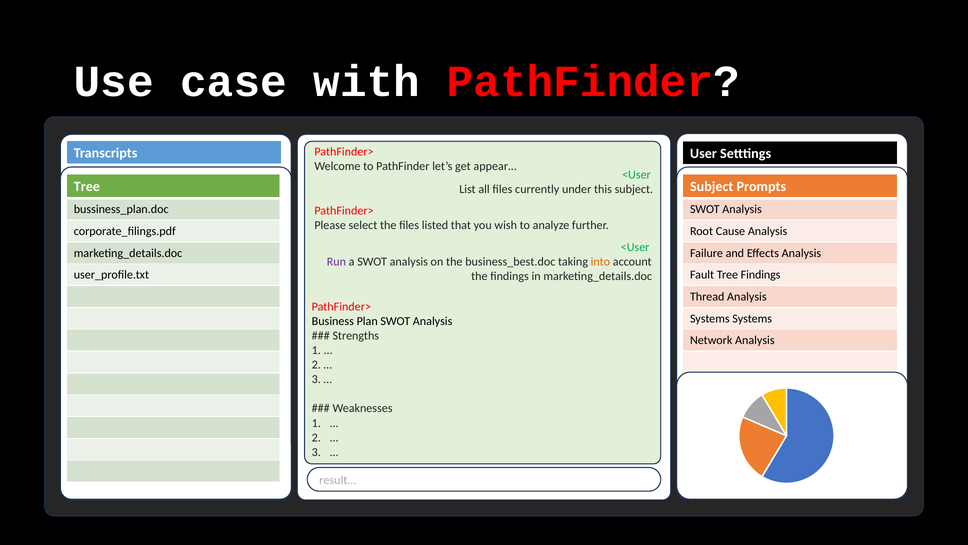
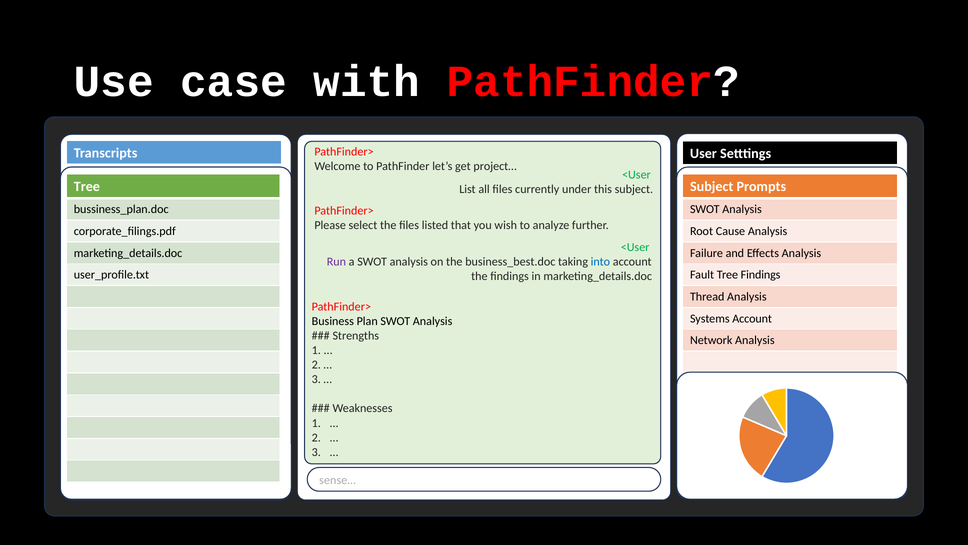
appear…: appear… -> project…
into colour: orange -> blue
Systems Systems: Systems -> Account
result…: result… -> sense…
